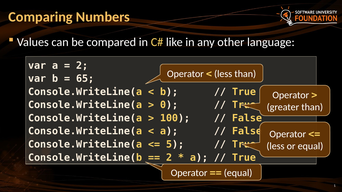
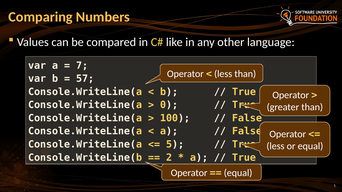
2 at (82, 66): 2 -> 7
65: 65 -> 57
